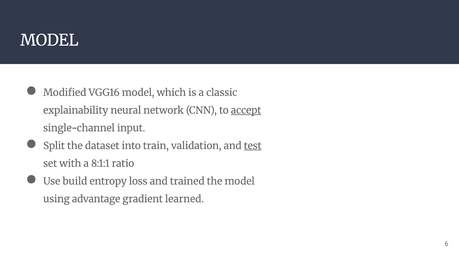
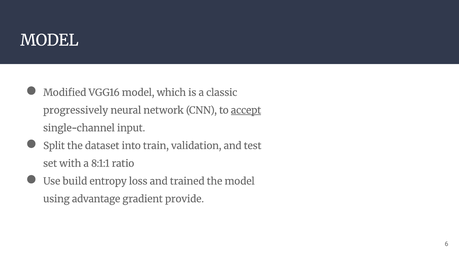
explainability: explainability -> progressively
test underline: present -> none
learned: learned -> provide
